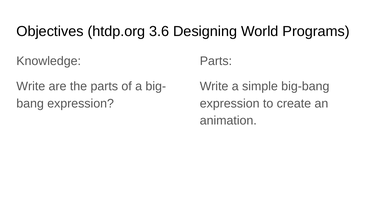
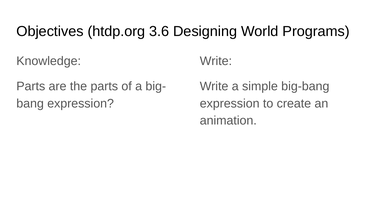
Parts at (216, 61): Parts -> Write
Write at (31, 86): Write -> Parts
